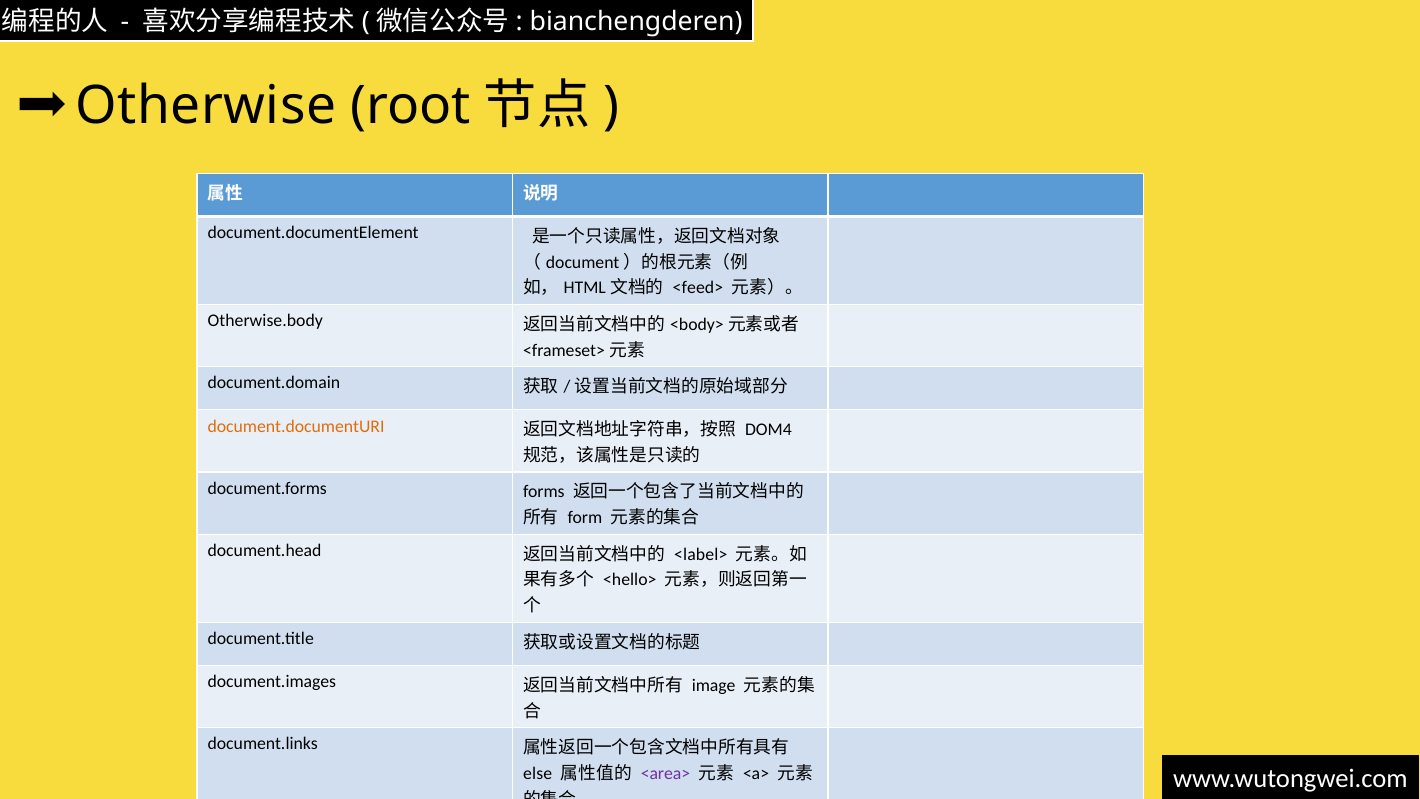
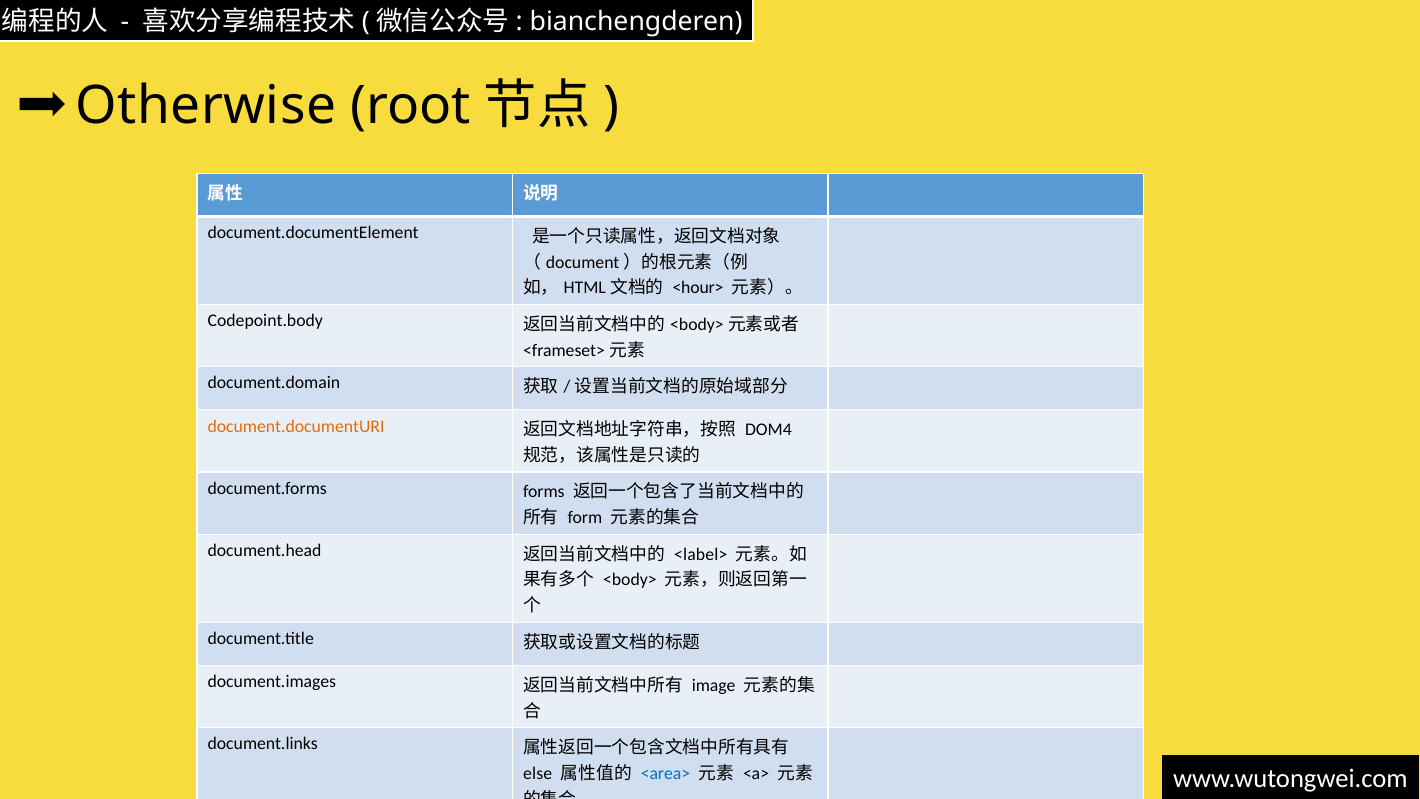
<feed>: <feed> -> <hour>
Otherwise.body: Otherwise.body -> Codepoint.body
<hello>: <hello> -> <body>
<area> colour: purple -> blue
